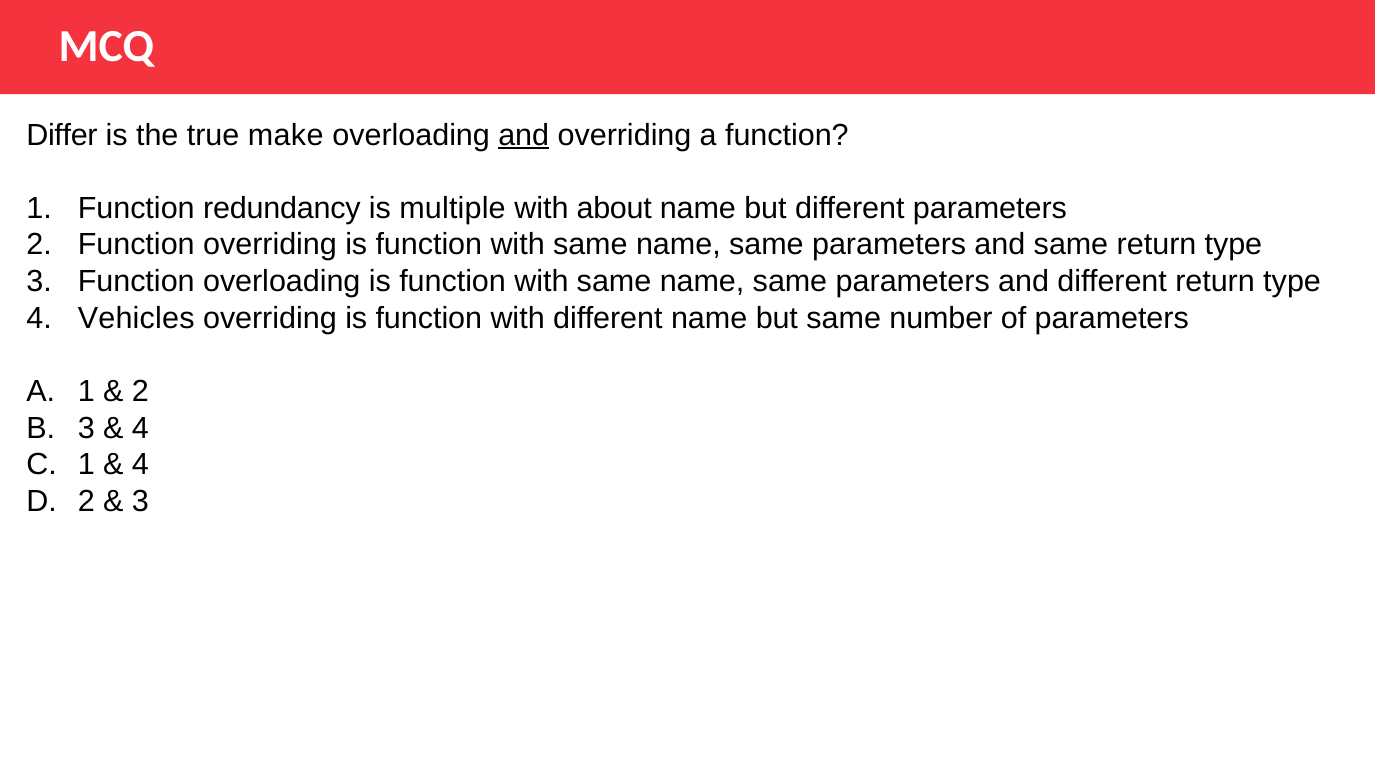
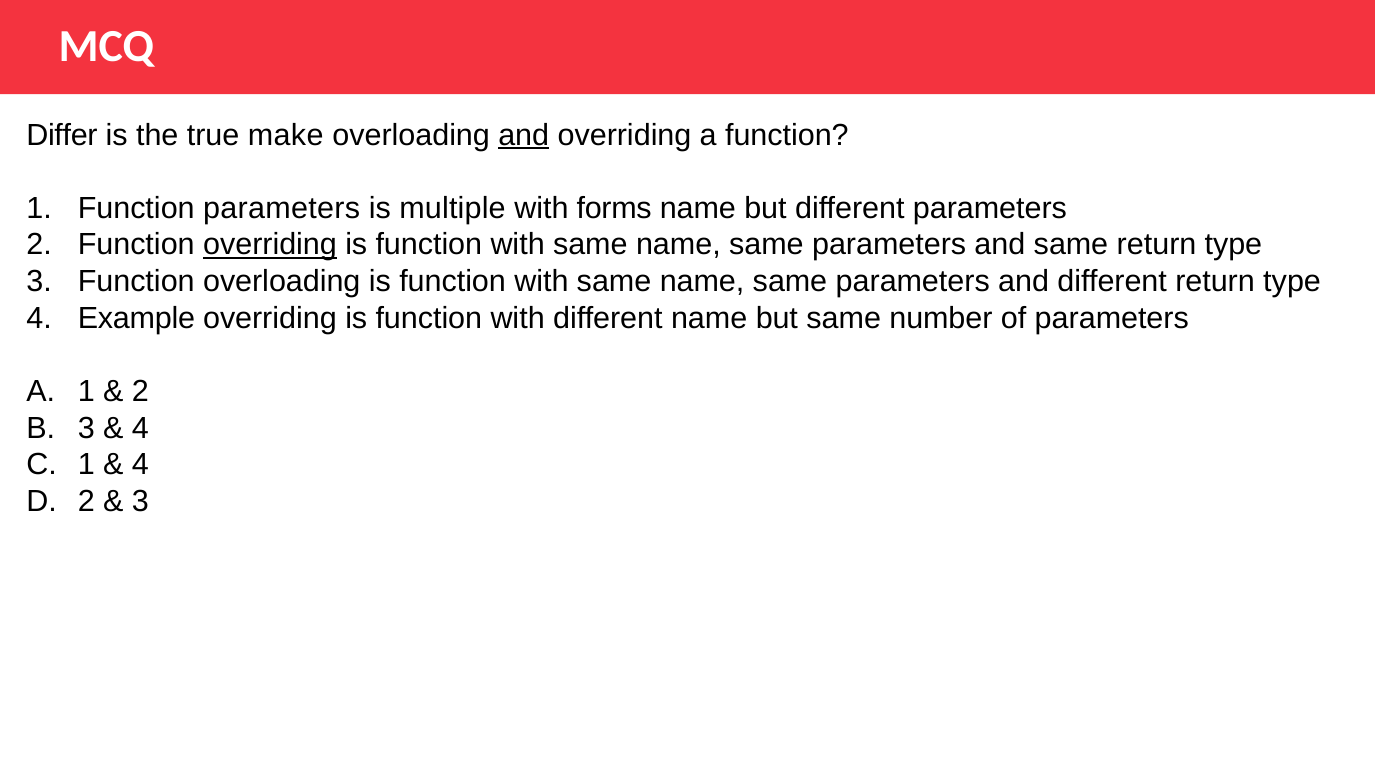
Function redundancy: redundancy -> parameters
about: about -> forms
overriding at (270, 245) underline: none -> present
Vehicles: Vehicles -> Example
